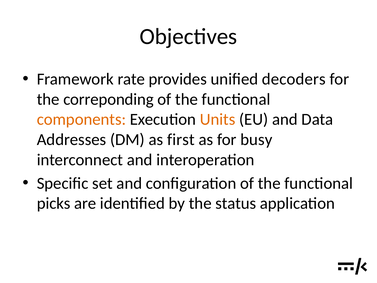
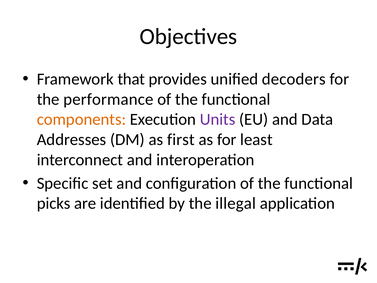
rate: rate -> that
correponding: correponding -> performance
Units colour: orange -> purple
busy: busy -> least
status: status -> illegal
